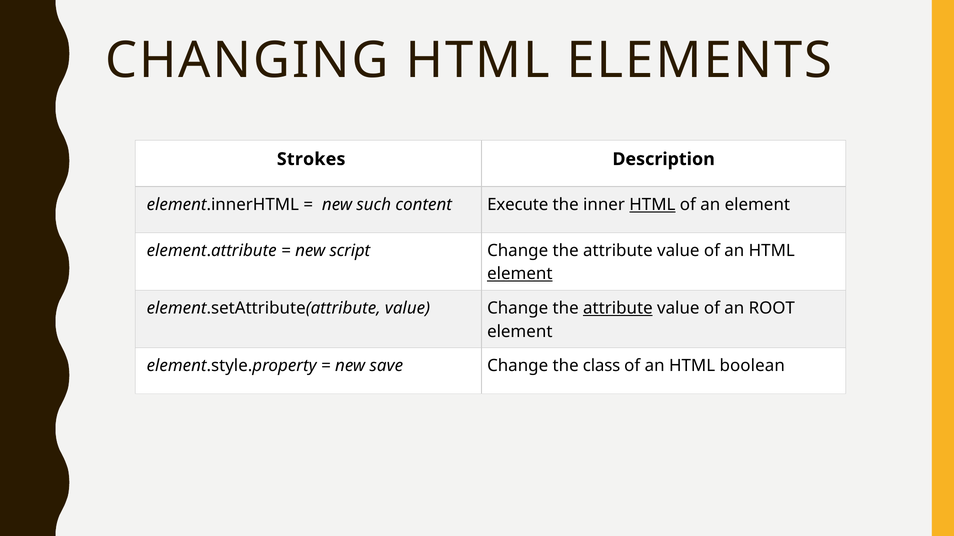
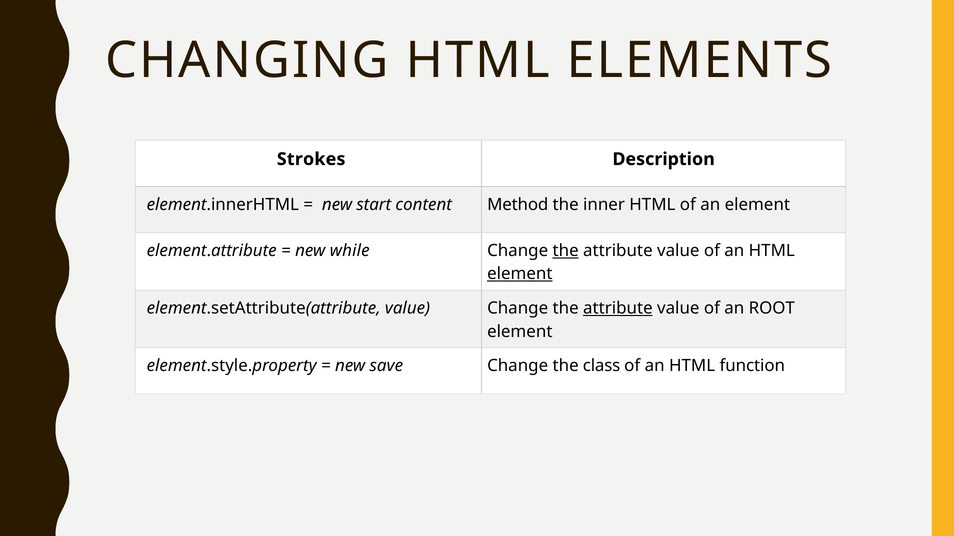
such: such -> start
Execute: Execute -> Method
HTML at (652, 205) underline: present -> none
script: script -> while
the at (566, 251) underline: none -> present
boolean: boolean -> function
